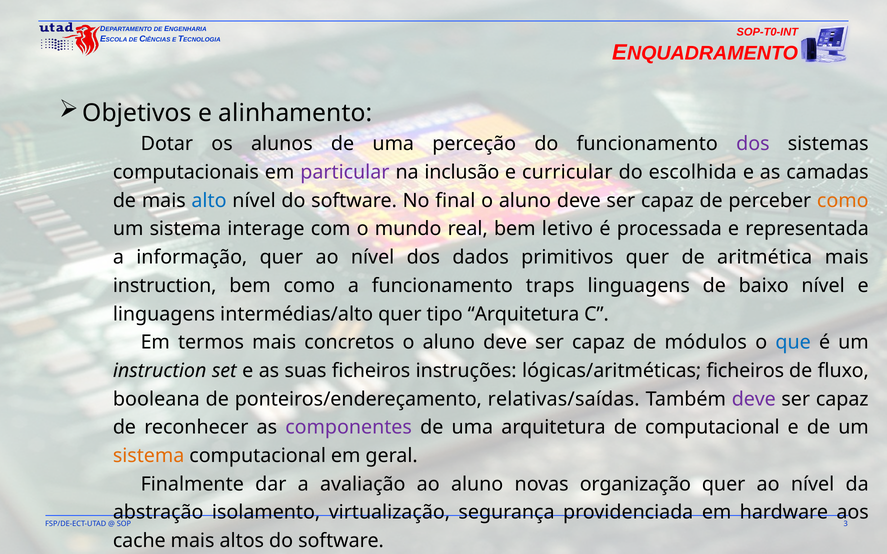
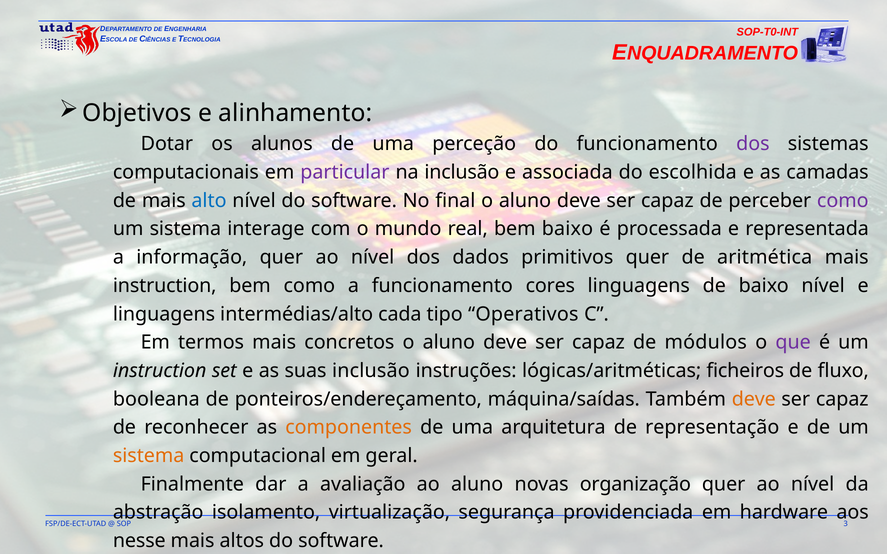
curricular: curricular -> associada
como at (843, 201) colour: orange -> purple
bem letivo: letivo -> baixo
traps: traps -> cores
intermédias/alto quer: quer -> cada
tipo Arquitetura: Arquitetura -> Operativos
que colour: blue -> purple
suas ficheiros: ficheiros -> inclusão
relativas/saídas: relativas/saídas -> máquina/saídas
deve at (754, 399) colour: purple -> orange
componentes colour: purple -> orange
de computacional: computacional -> representação
cache: cache -> nesse
